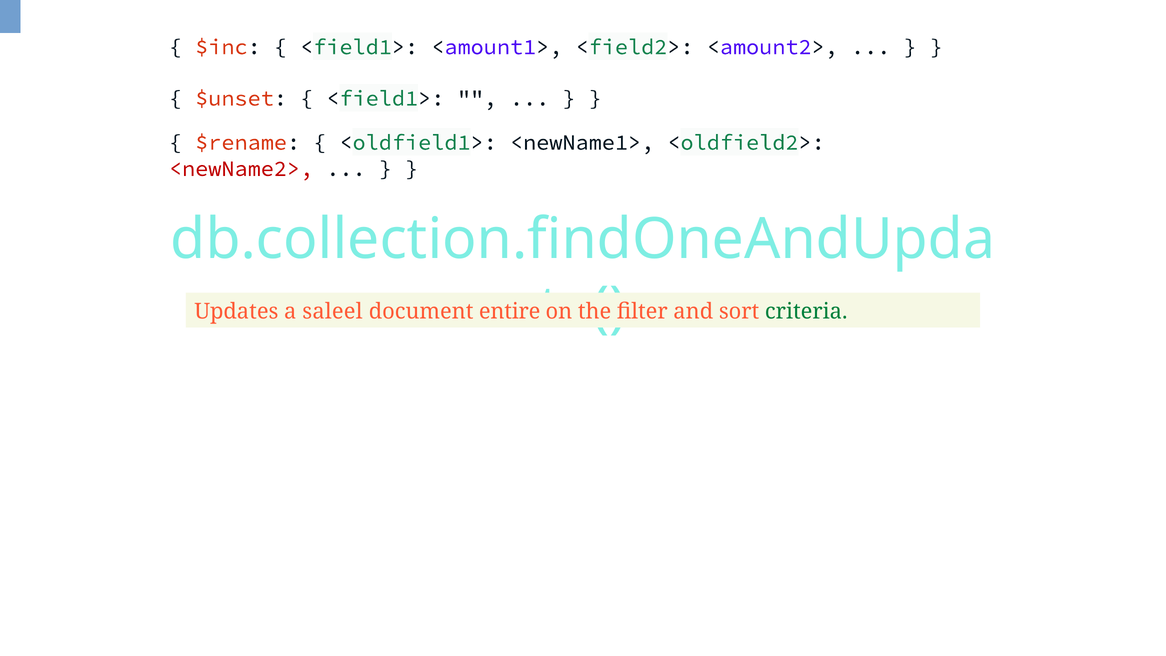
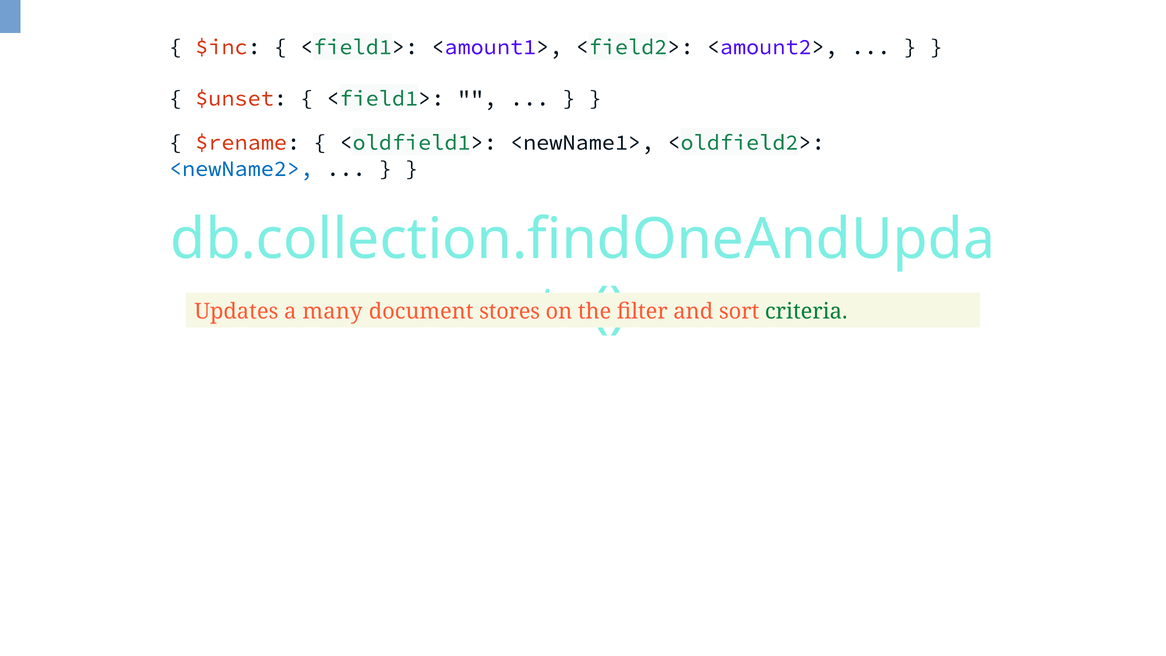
<newName2> colour: red -> blue
saleel: saleel -> many
entire: entire -> stores
